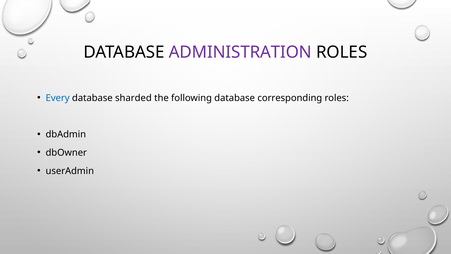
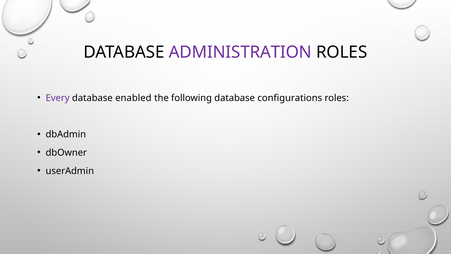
Every colour: blue -> purple
sharded: sharded -> enabled
corresponding: corresponding -> configurations
